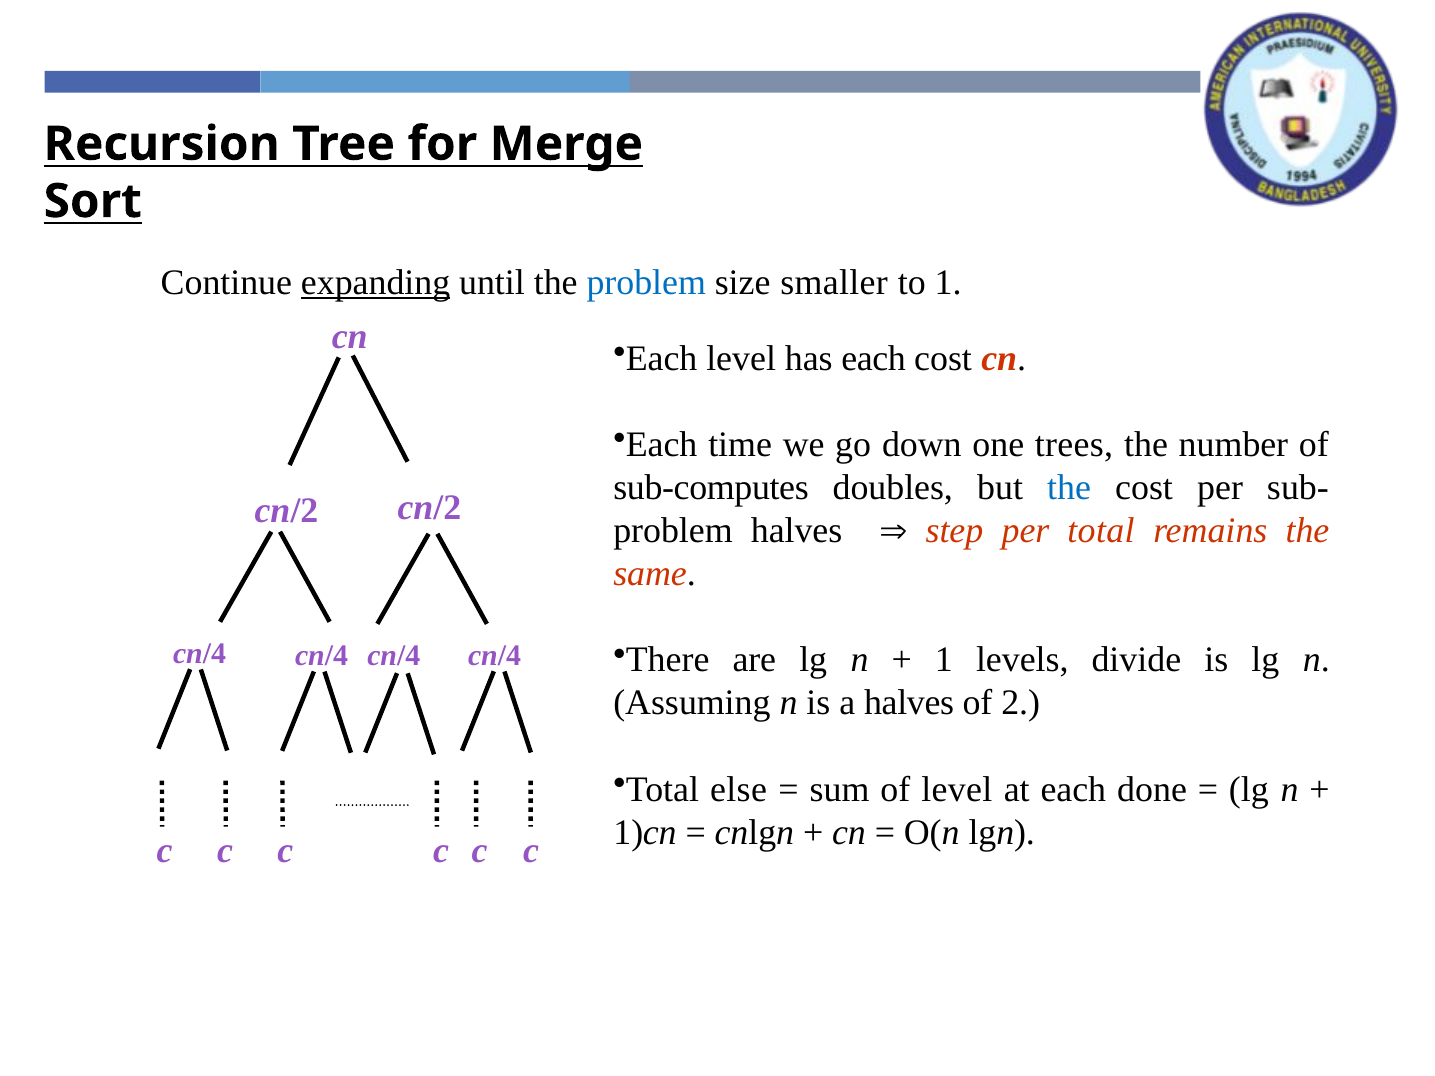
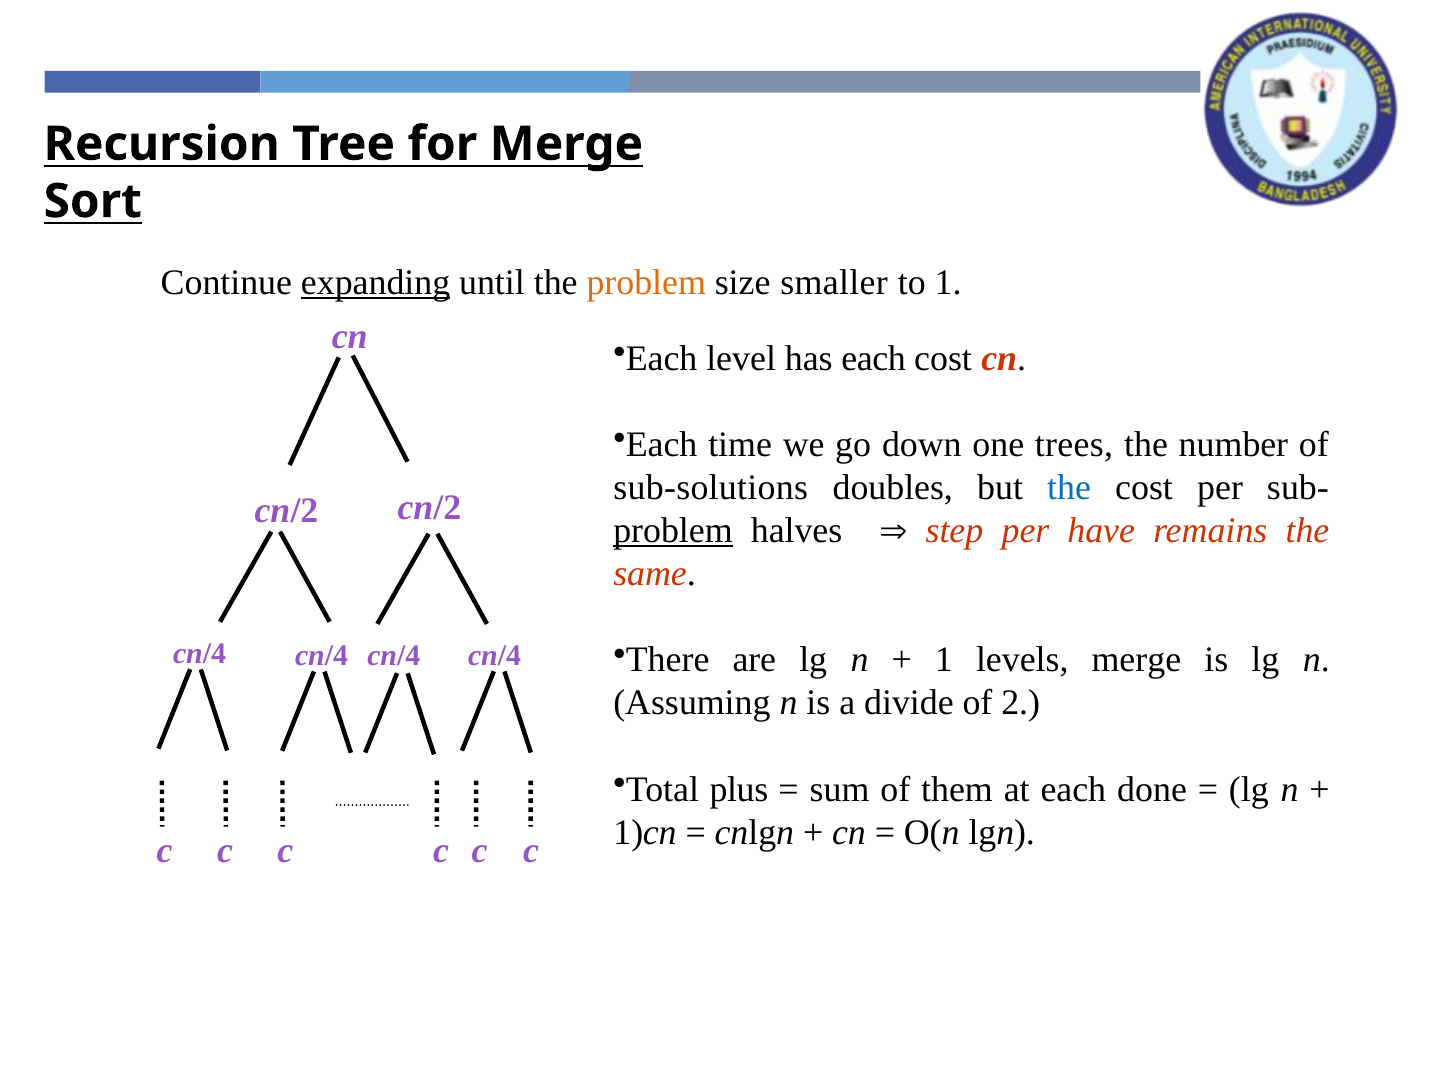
problem at (646, 283) colour: blue -> orange
sub-computes: sub-computes -> sub-solutions
problem at (673, 531) underline: none -> present
per total: total -> have
levels divide: divide -> merge
a halves: halves -> divide
else: else -> plus
of level: level -> them
